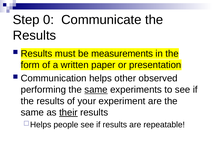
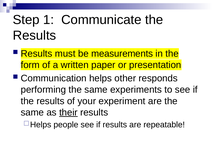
0: 0 -> 1
observed: observed -> responds
same at (96, 90) underline: present -> none
